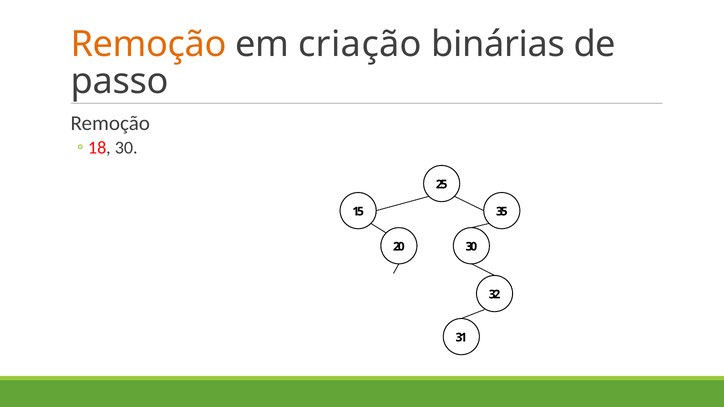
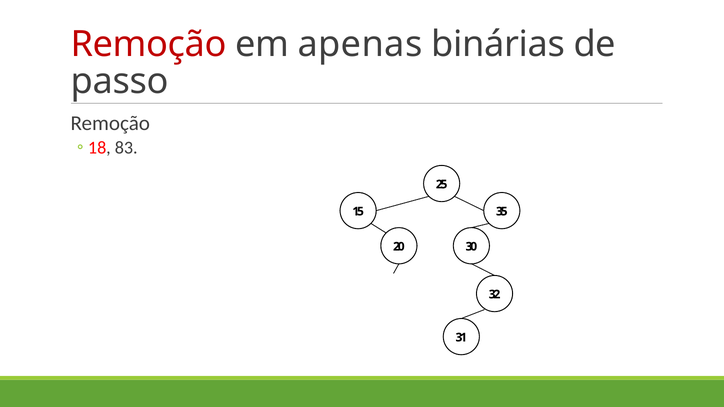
Remoção at (149, 44) colour: orange -> red
criação: criação -> apenas
30 at (126, 148): 30 -> 83
